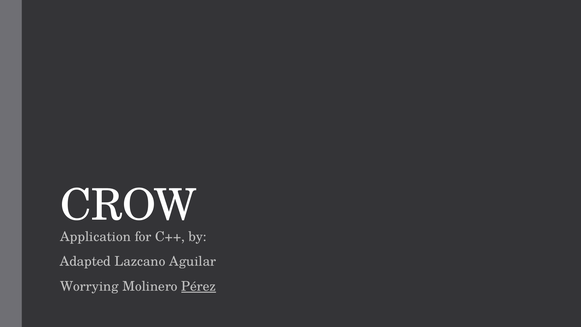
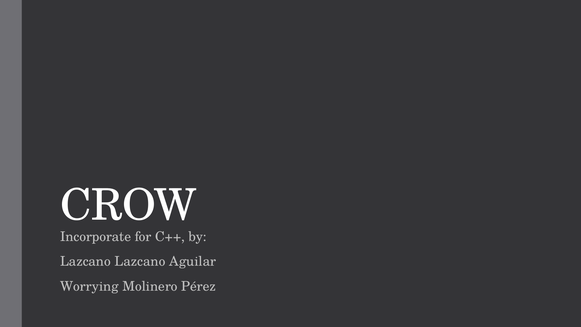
Application: Application -> Incorporate
Adapted at (85, 261): Adapted -> Lazcano
Pérez underline: present -> none
